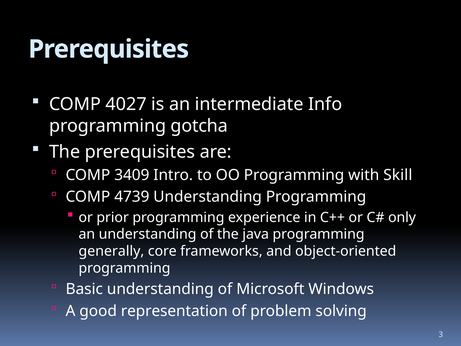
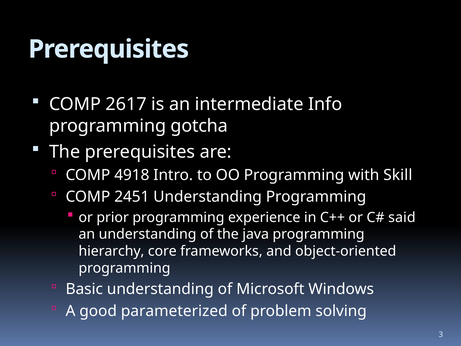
4027: 4027 -> 2617
3409: 3409 -> 4918
4739: 4739 -> 2451
only: only -> said
generally: generally -> hierarchy
representation: representation -> parameterized
